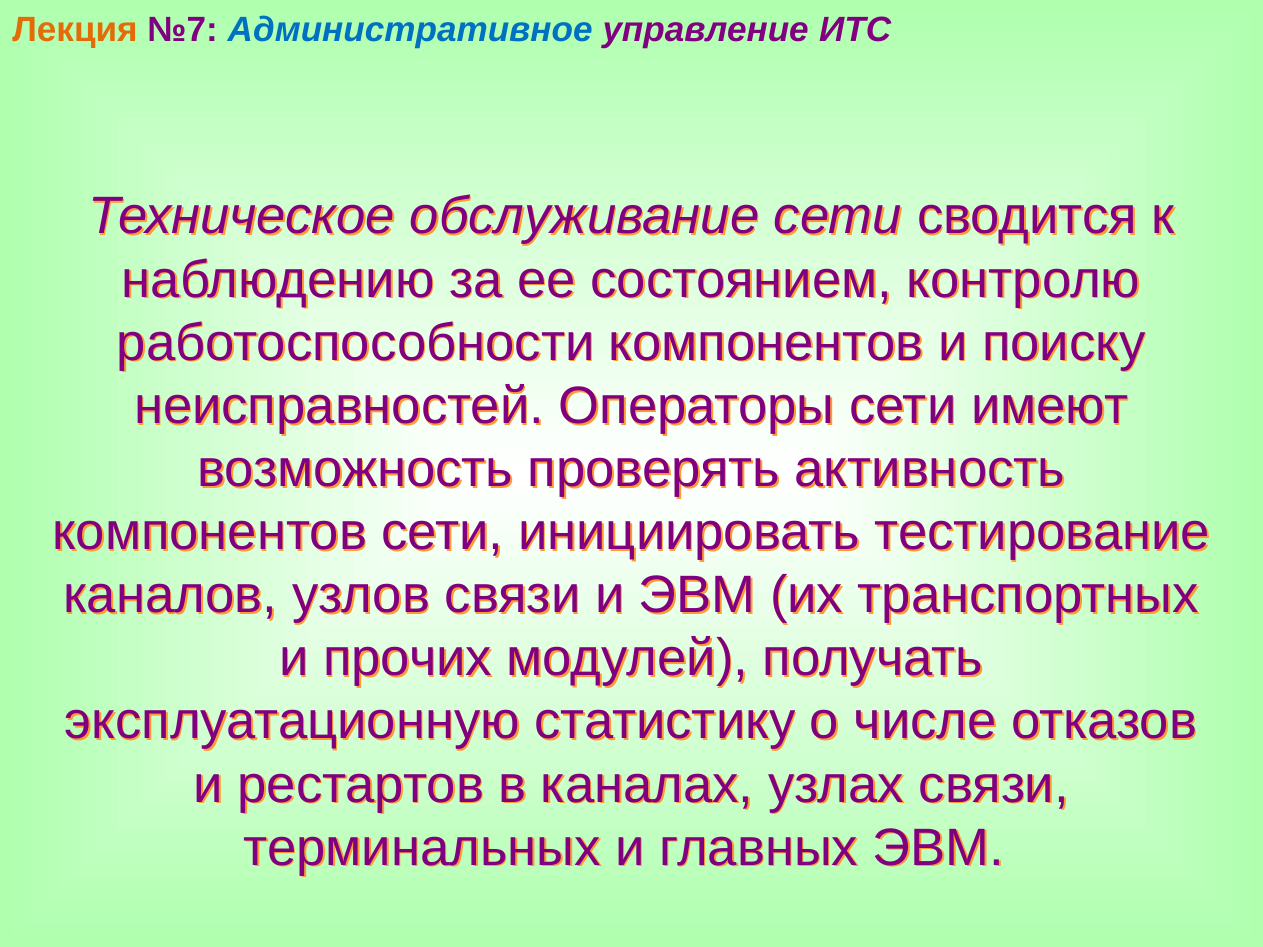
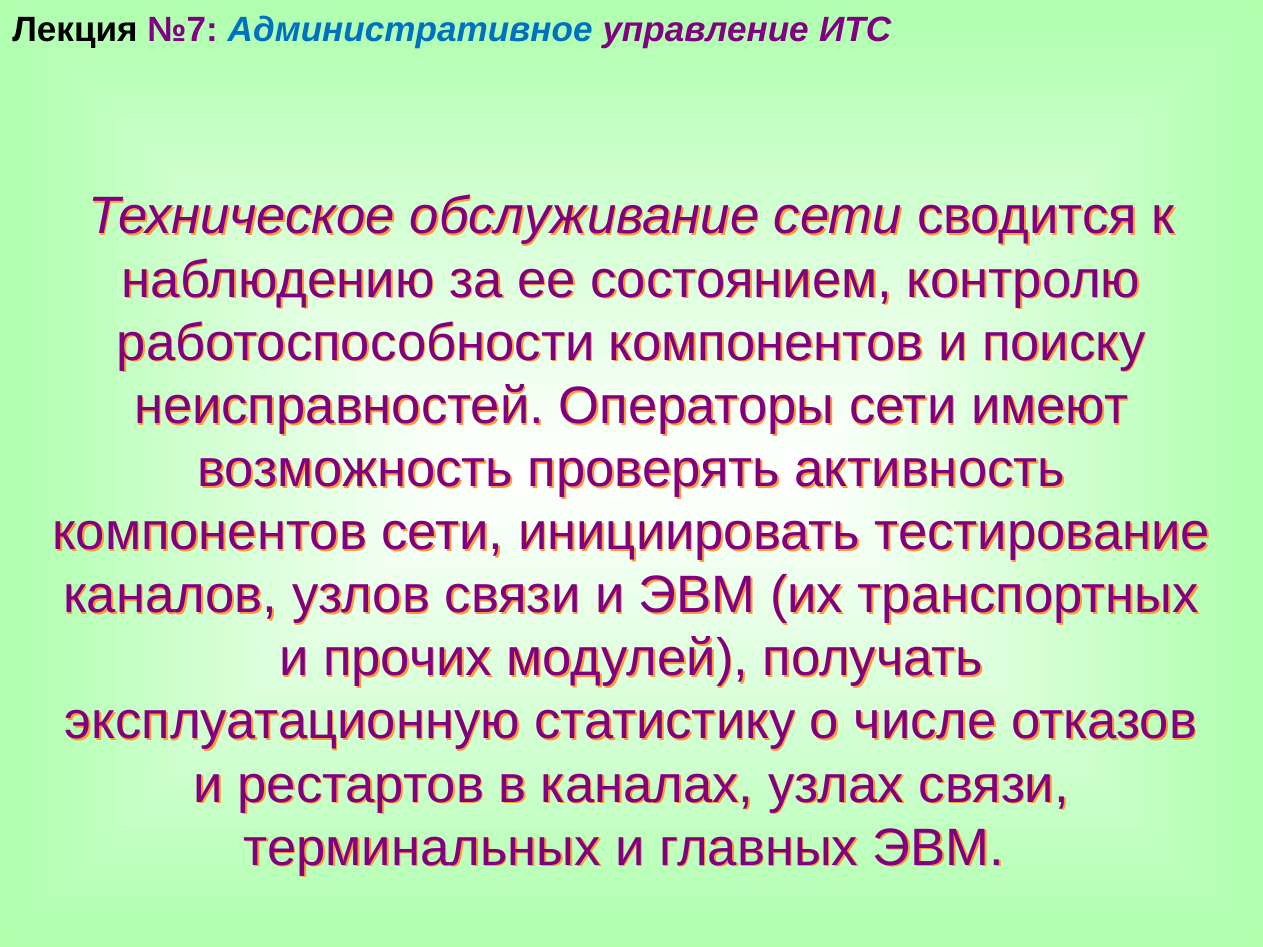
Лекция colour: orange -> black
